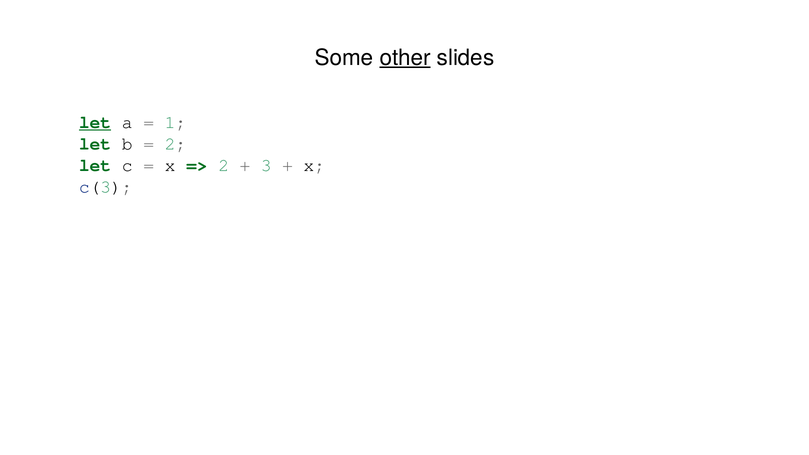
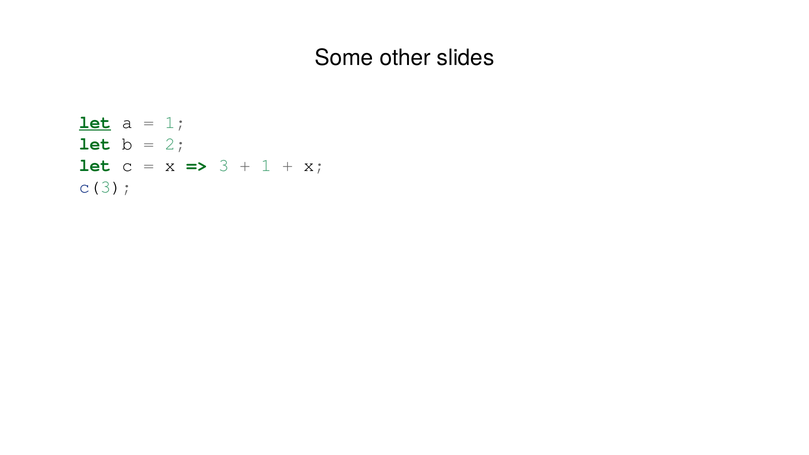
other underline: present -> none
2 at (224, 165): 2 -> 3
3 at (266, 165): 3 -> 1
